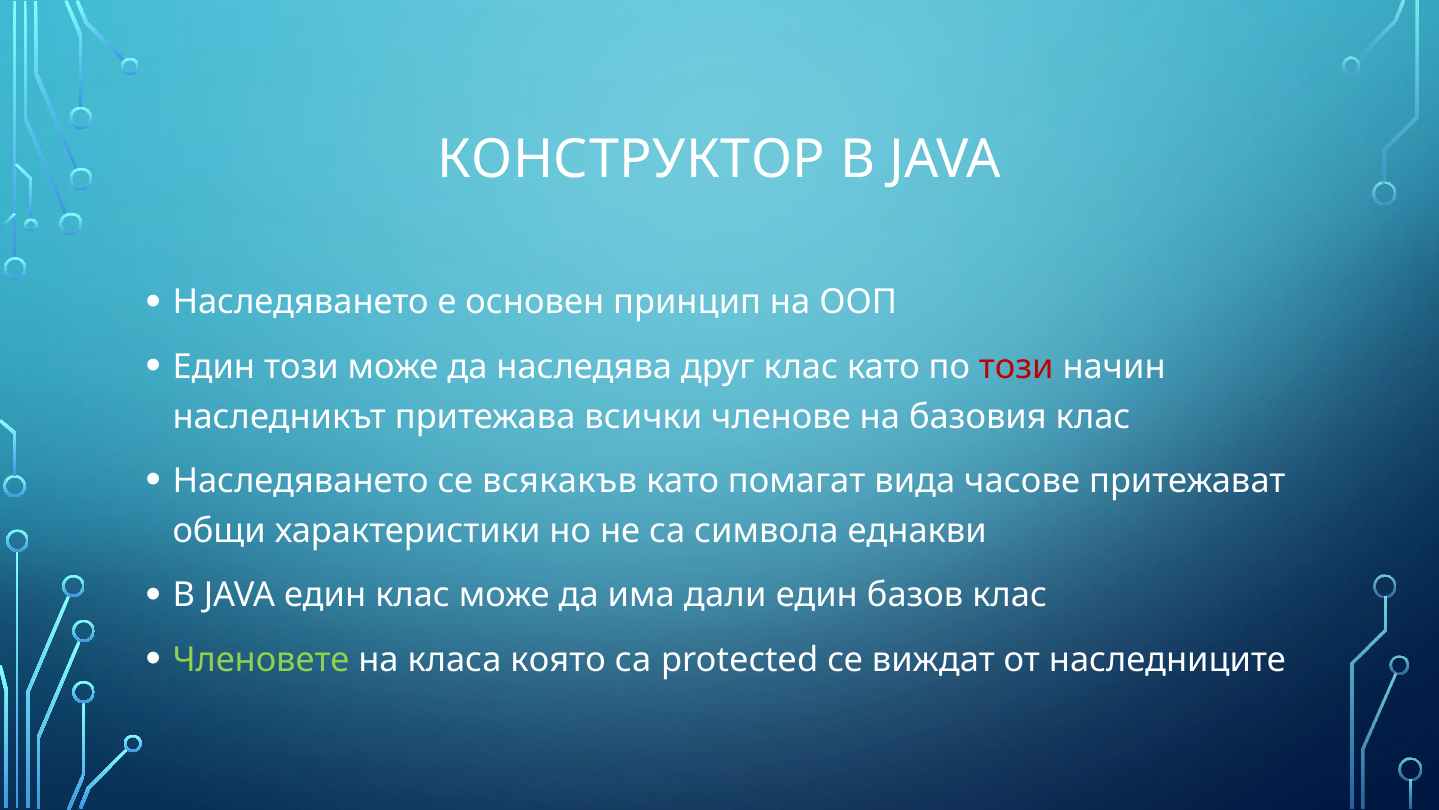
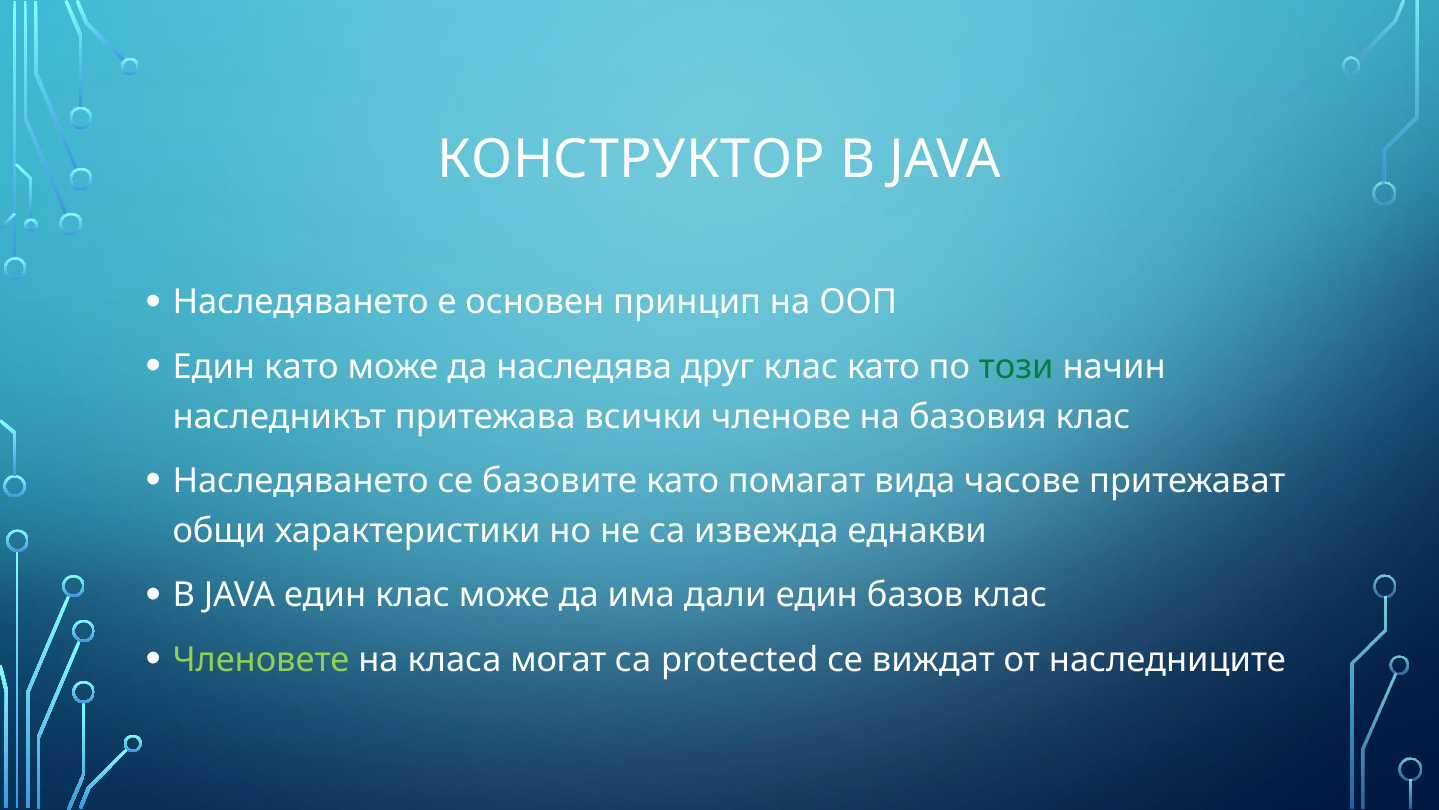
Един този: този -> като
този at (1016, 367) colour: red -> green
всякакъв: всякакъв -> базовите
символа: символа -> извежда
която: която -> могат
